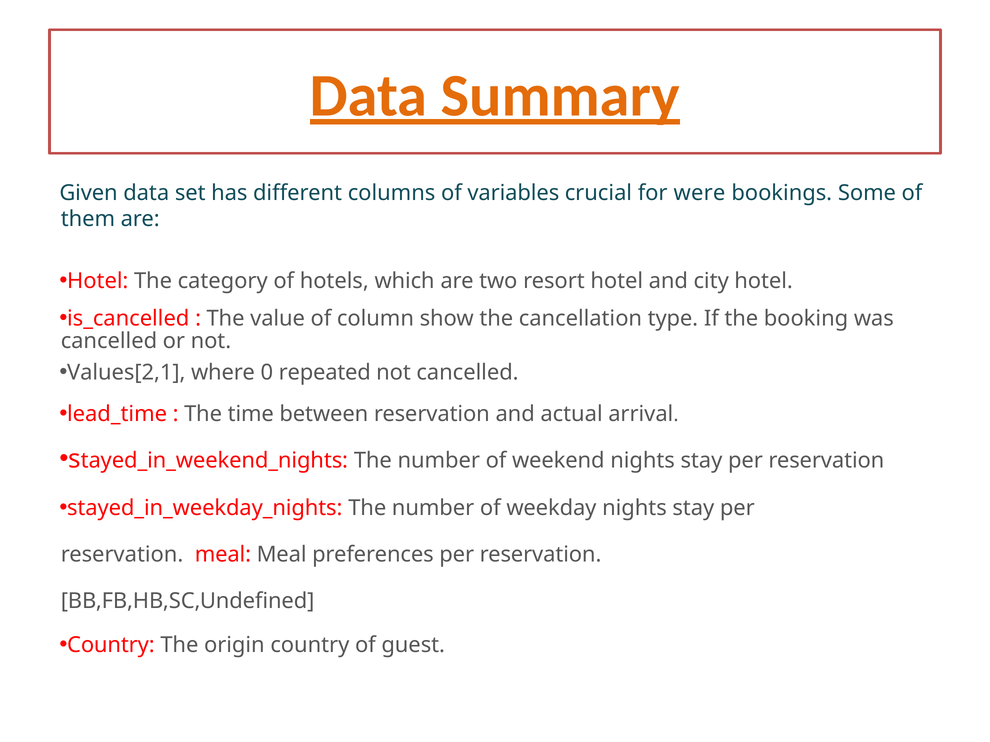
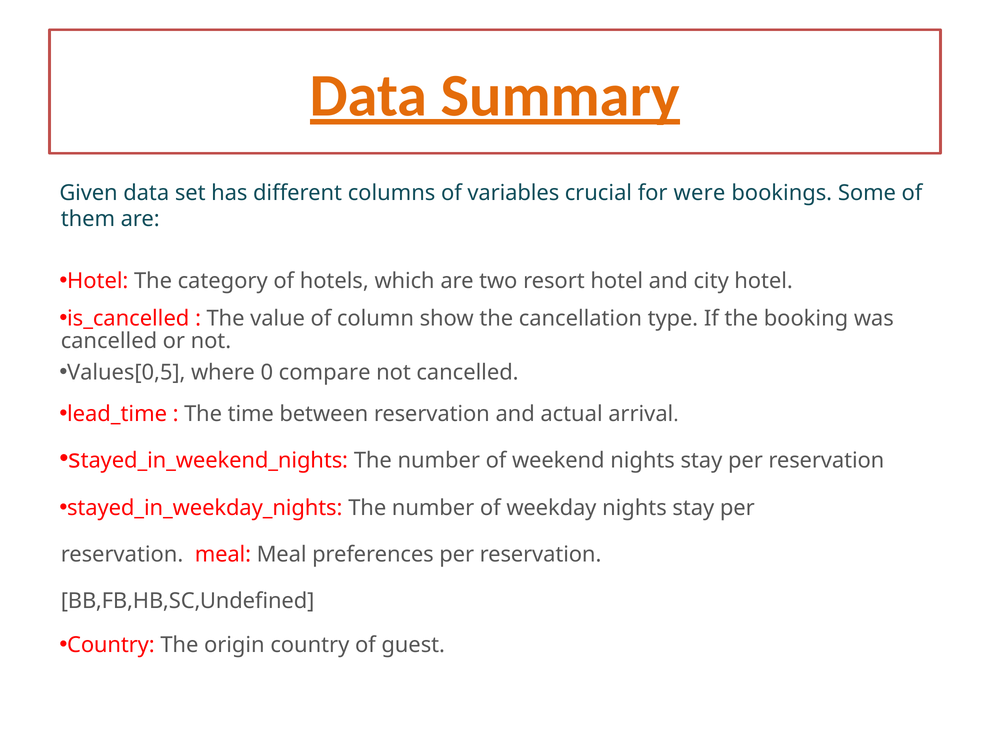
Values[2,1: Values[2,1 -> Values[0,5
repeated: repeated -> compare
